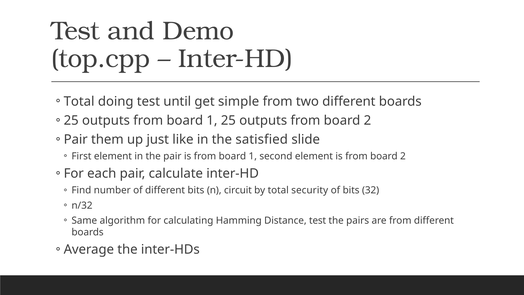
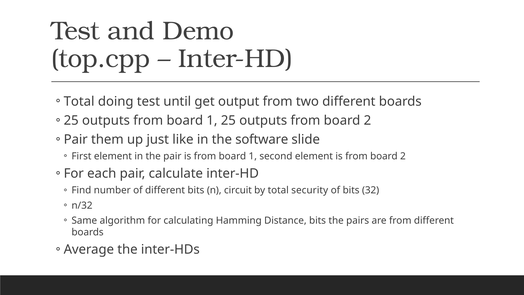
simple: simple -> output
satisfied: satisfied -> software
Distance test: test -> bits
